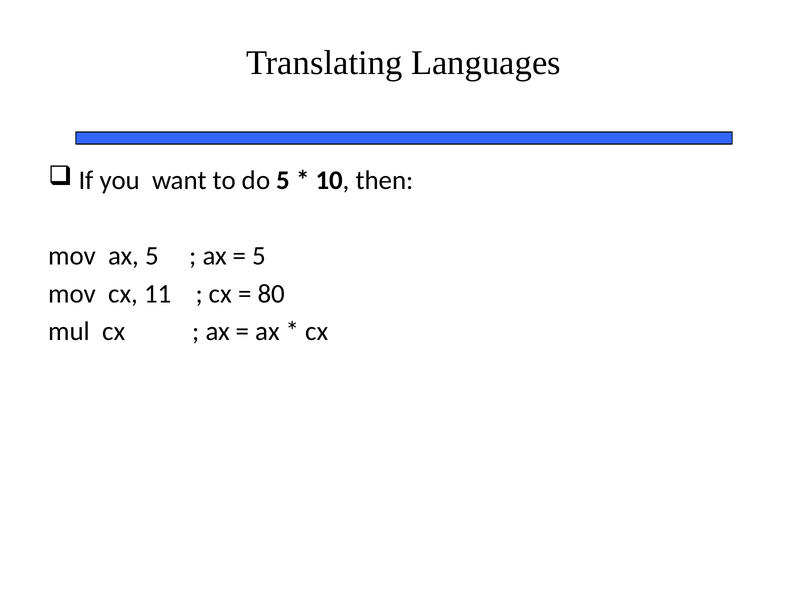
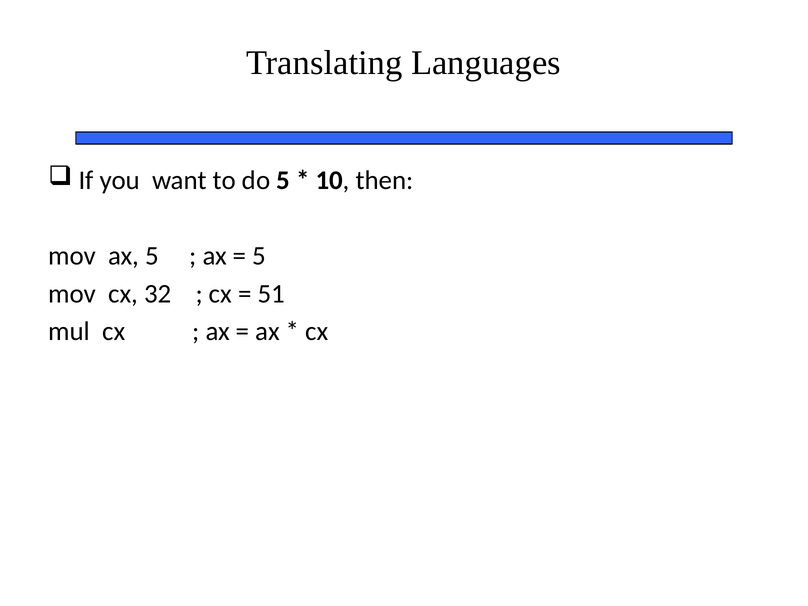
11: 11 -> 32
80: 80 -> 51
